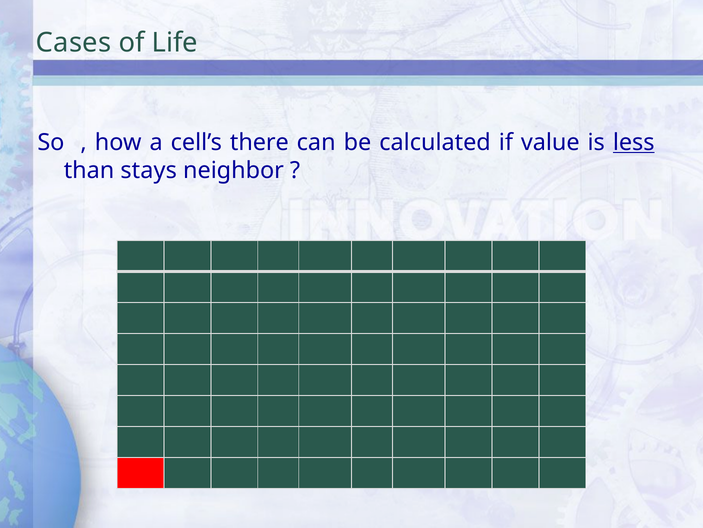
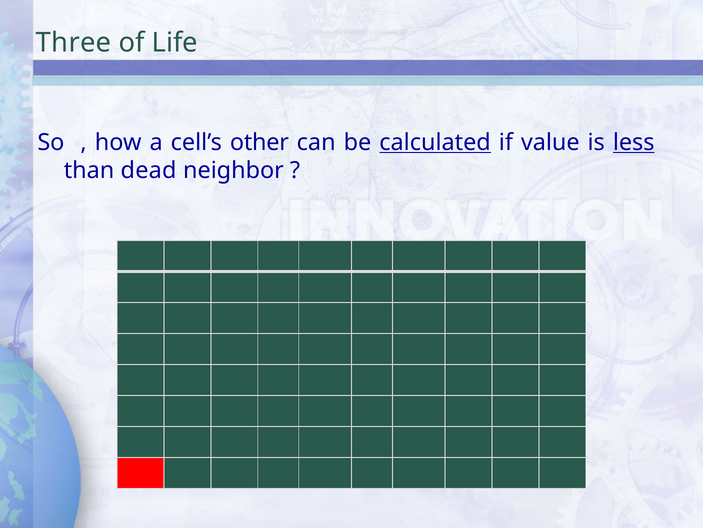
Cases: Cases -> Three
there: there -> other
calculated underline: none -> present
stays: stays -> dead
